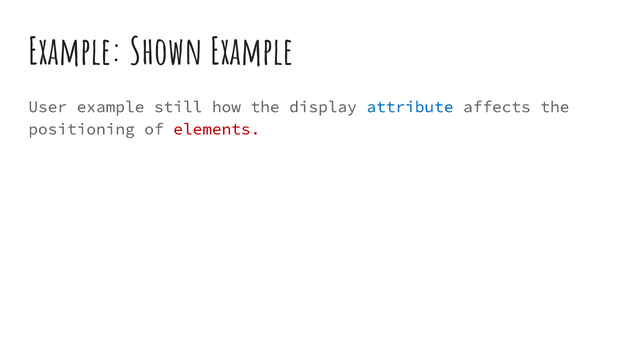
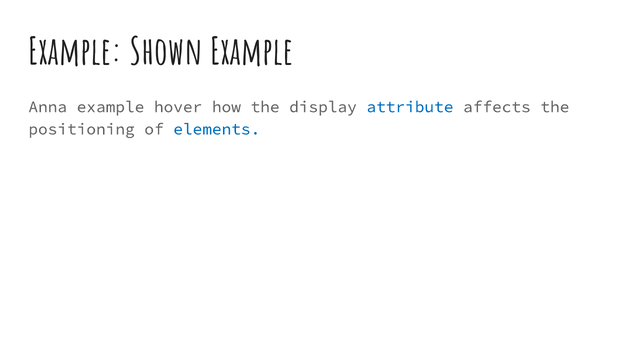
User: User -> Anna
still: still -> hover
elements colour: red -> blue
